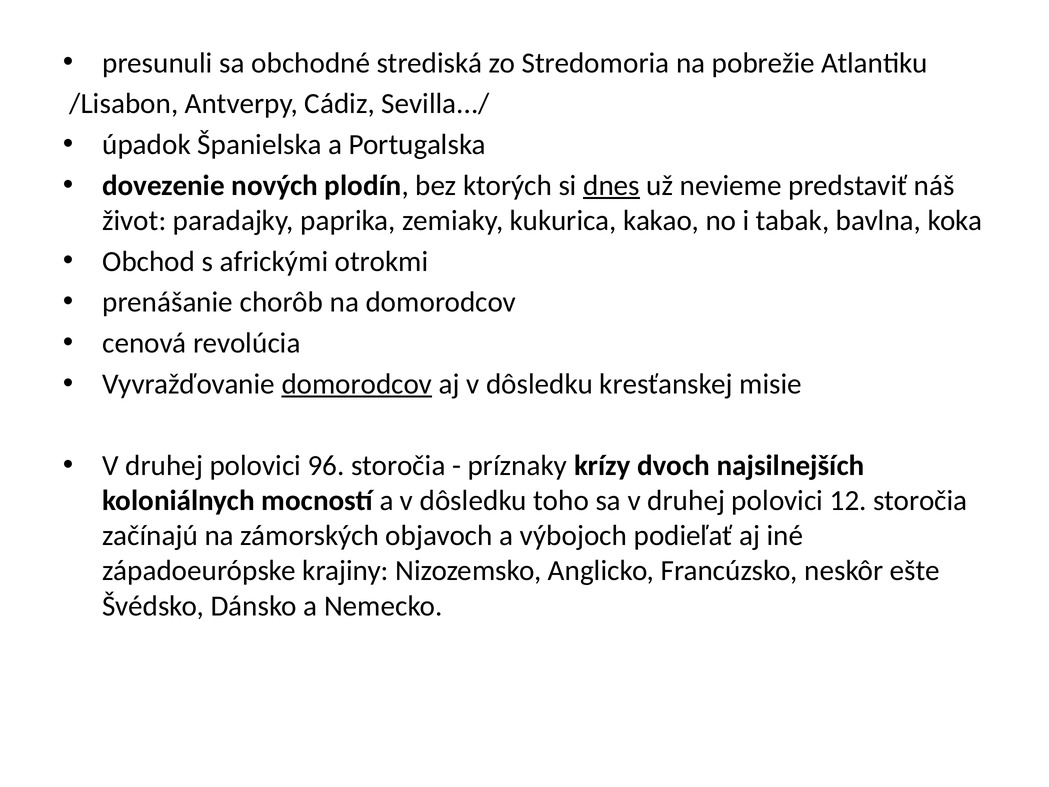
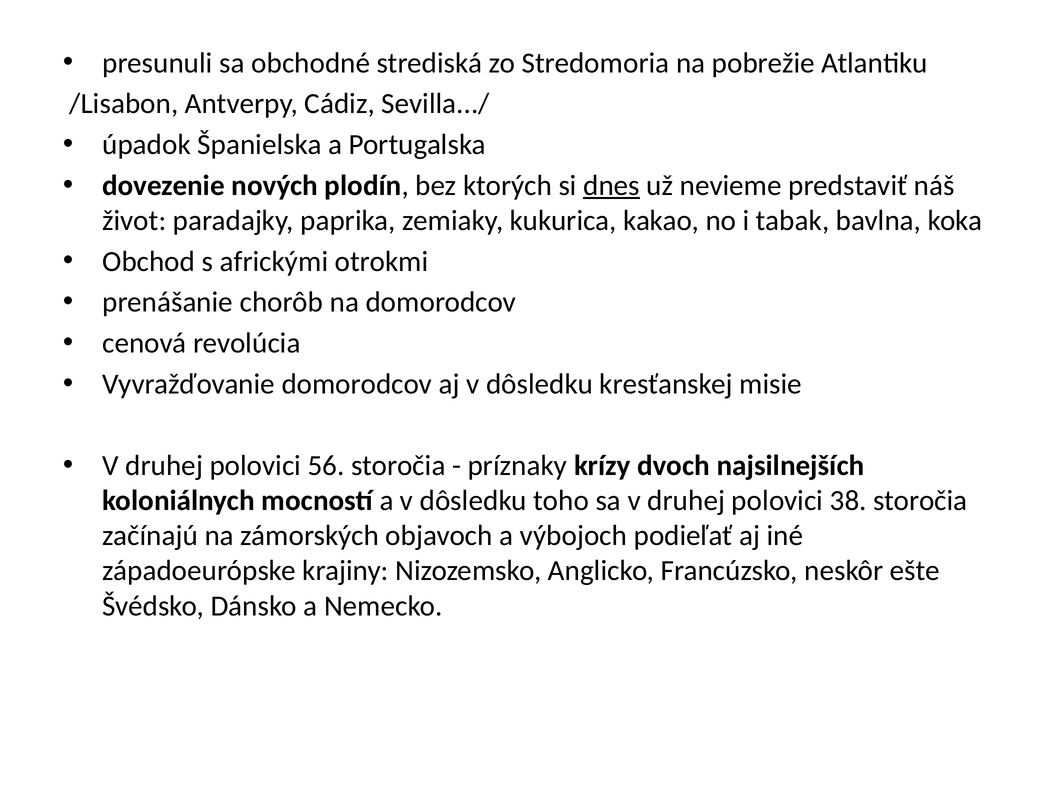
domorodcov at (357, 384) underline: present -> none
96: 96 -> 56
12: 12 -> 38
